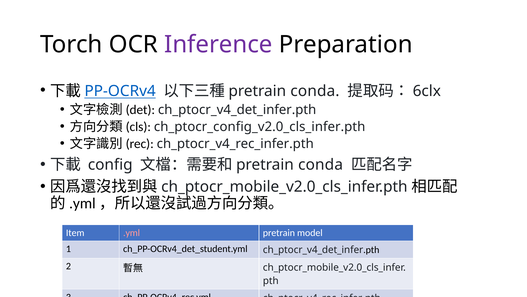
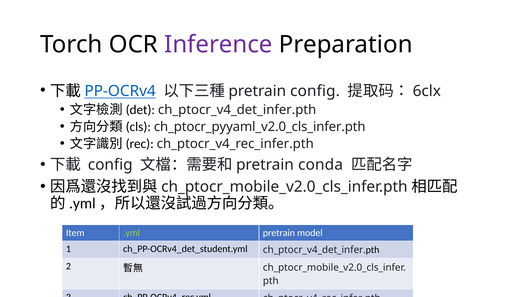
conda at (315, 91): conda -> config
ch_ptocr_config_v2.0_cls_infer.pth: ch_ptocr_config_v2.0_cls_infer.pth -> ch_ptocr_pyyaml_v2.0_cls_infer.pth
.yml colour: pink -> light green
